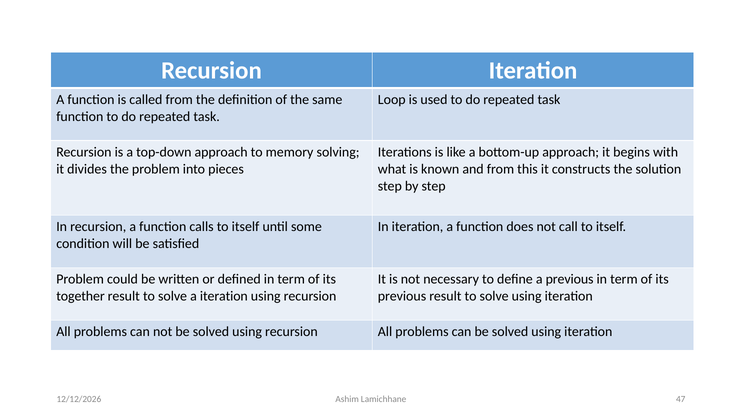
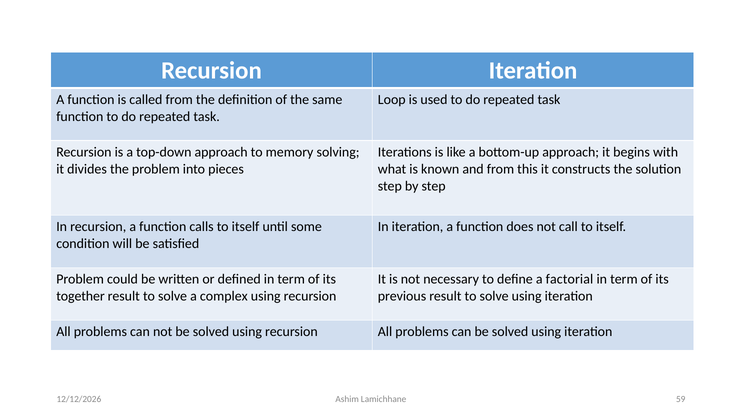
a previous: previous -> factorial
a iteration: iteration -> complex
47: 47 -> 59
